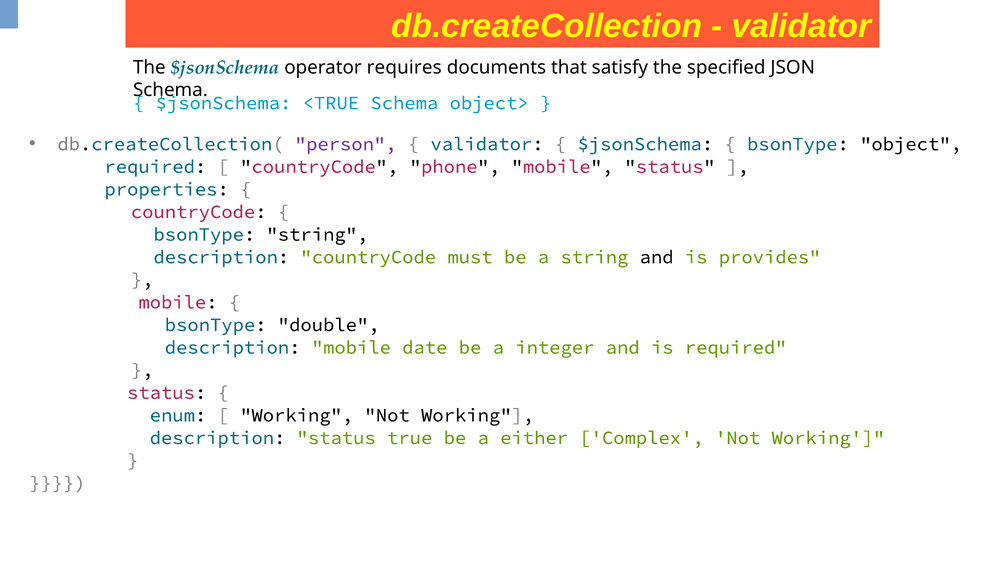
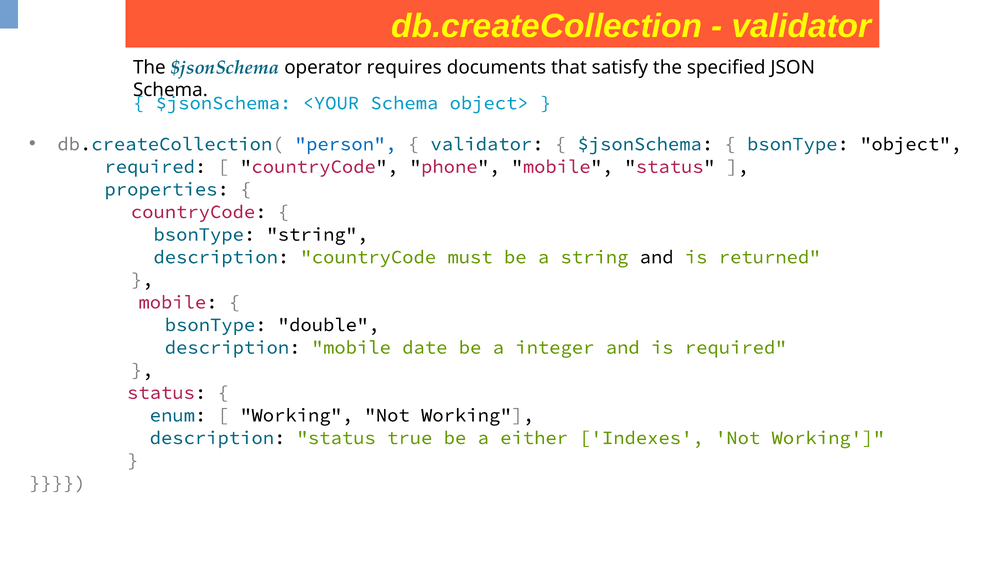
<TRUE: <TRUE -> <YOUR
person colour: purple -> blue
provides: provides -> returned
Complex: Complex -> Indexes
